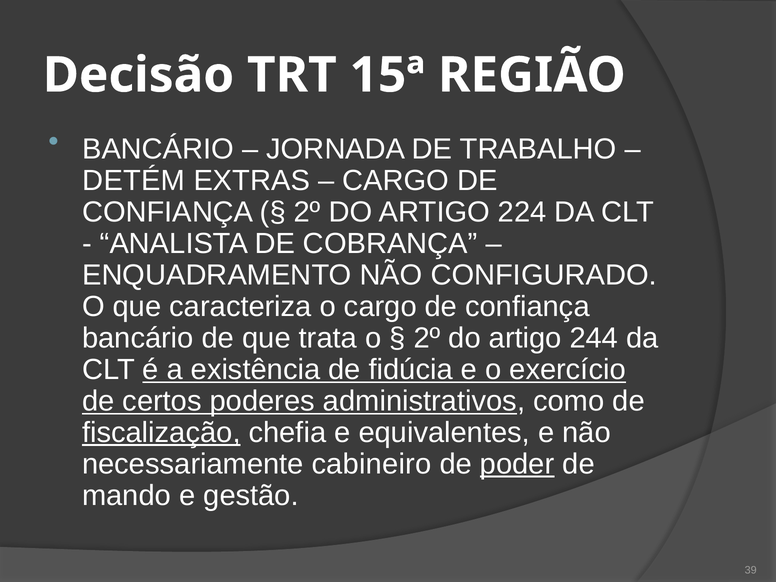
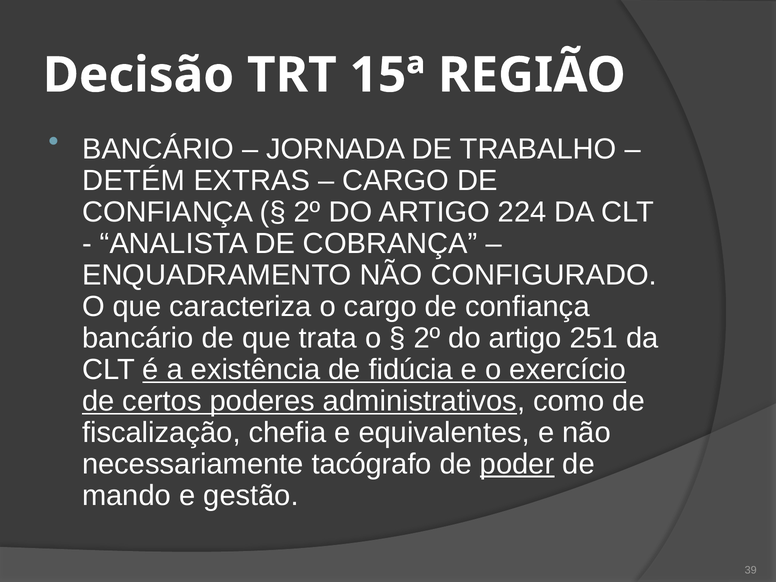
244: 244 -> 251
fiscalização underline: present -> none
cabineiro: cabineiro -> tacógrafo
